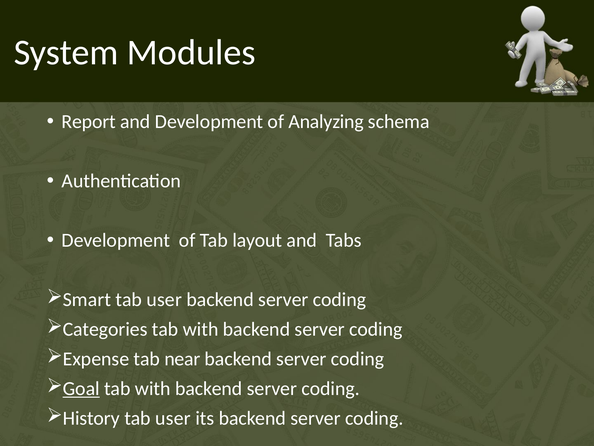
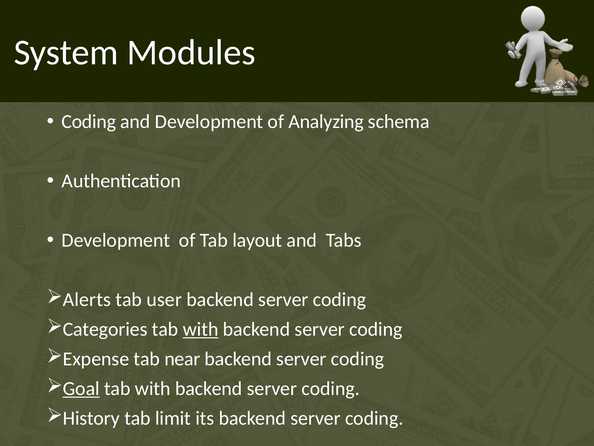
Report at (89, 122): Report -> Coding
Smart: Smart -> Alerts
with at (201, 329) underline: none -> present
History tab user: user -> limit
